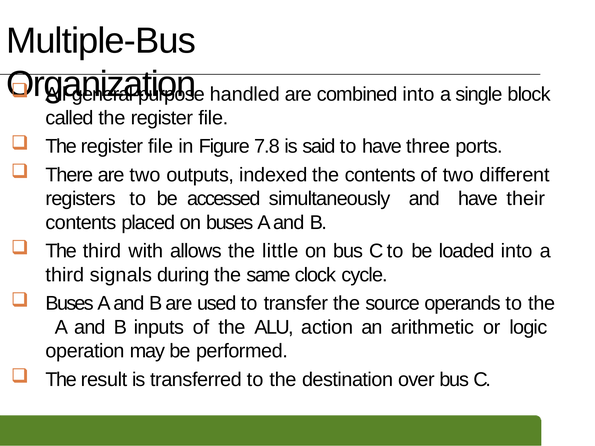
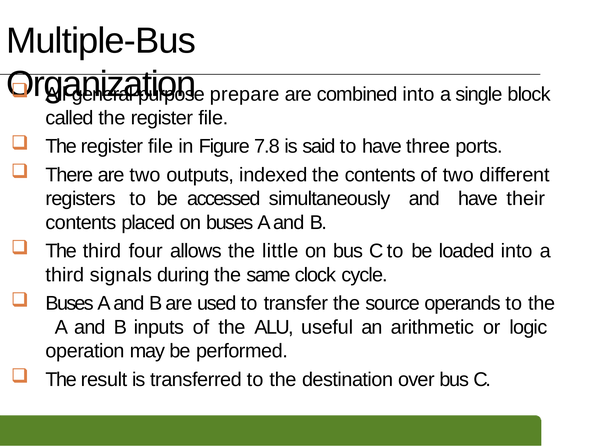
handled: handled -> prepare
with: with -> four
action: action -> useful
